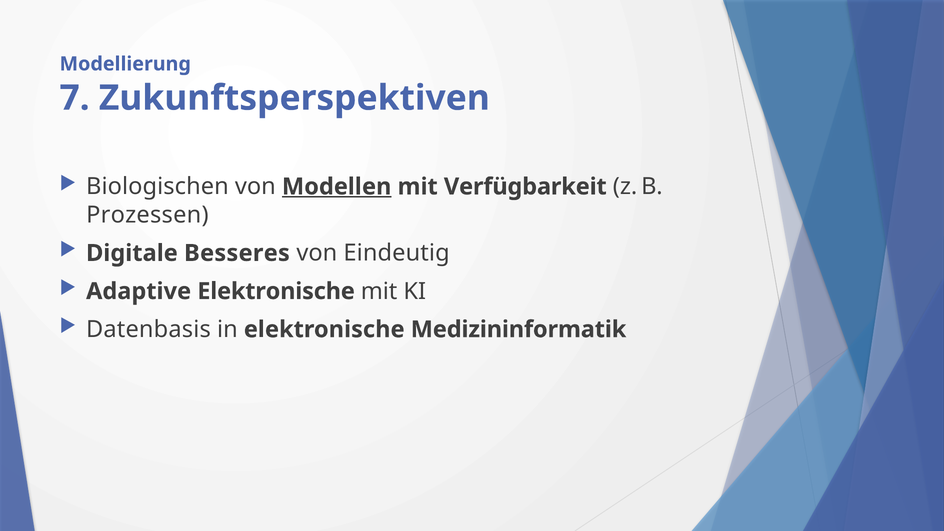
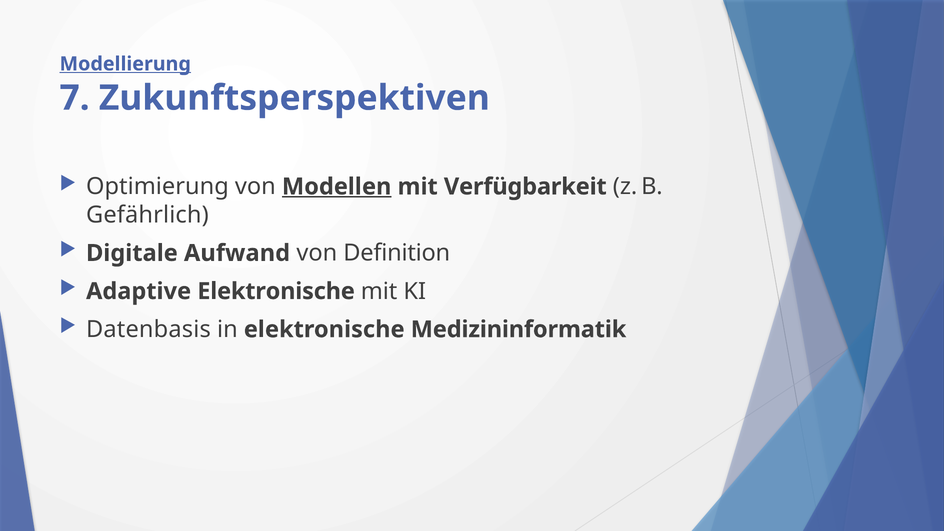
Modellierung underline: none -> present
Biologischen: Biologischen -> Optimierung
Prozessen: Prozessen -> Gefährlich
Besseres: Besseres -> Aufwand
Eindeutig: Eindeutig -> Definition
